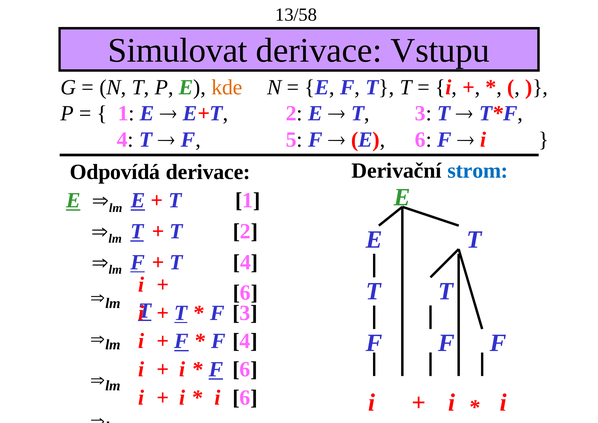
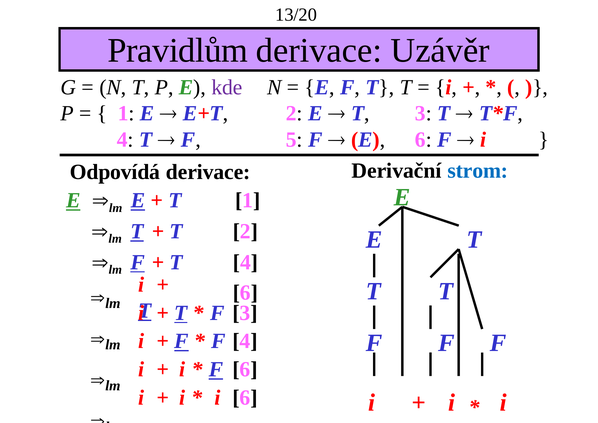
13/58: 13/58 -> 13/20
Simulovat: Simulovat -> Pravidlům
Vstupu: Vstupu -> Uzávěr
kde colour: orange -> purple
